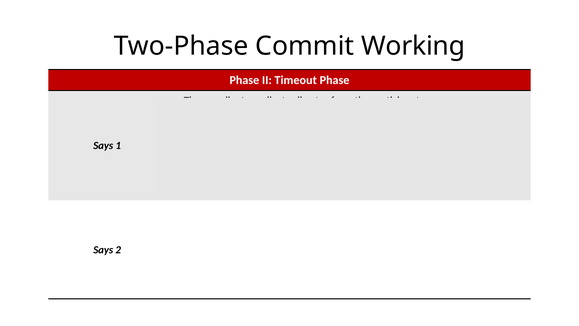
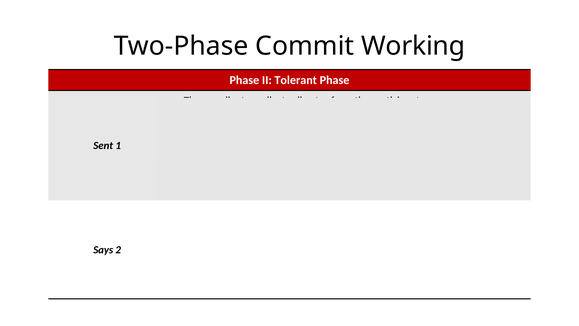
Timeout: Timeout -> Tolerant
Says at (103, 145): Says -> Sent
